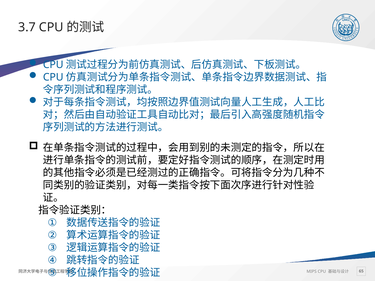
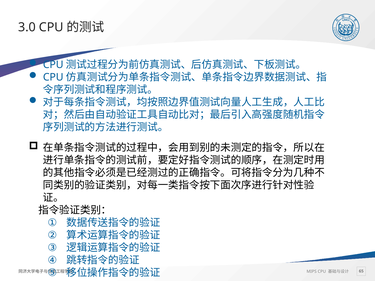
3.7: 3.7 -> 3.0
